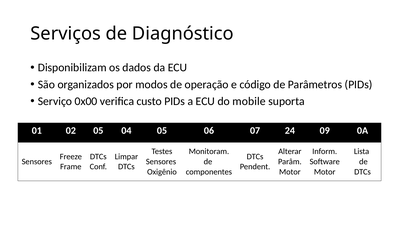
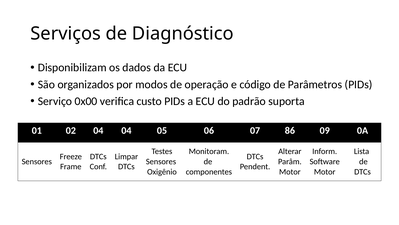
mobile: mobile -> padrão
02 05: 05 -> 04
24: 24 -> 86
